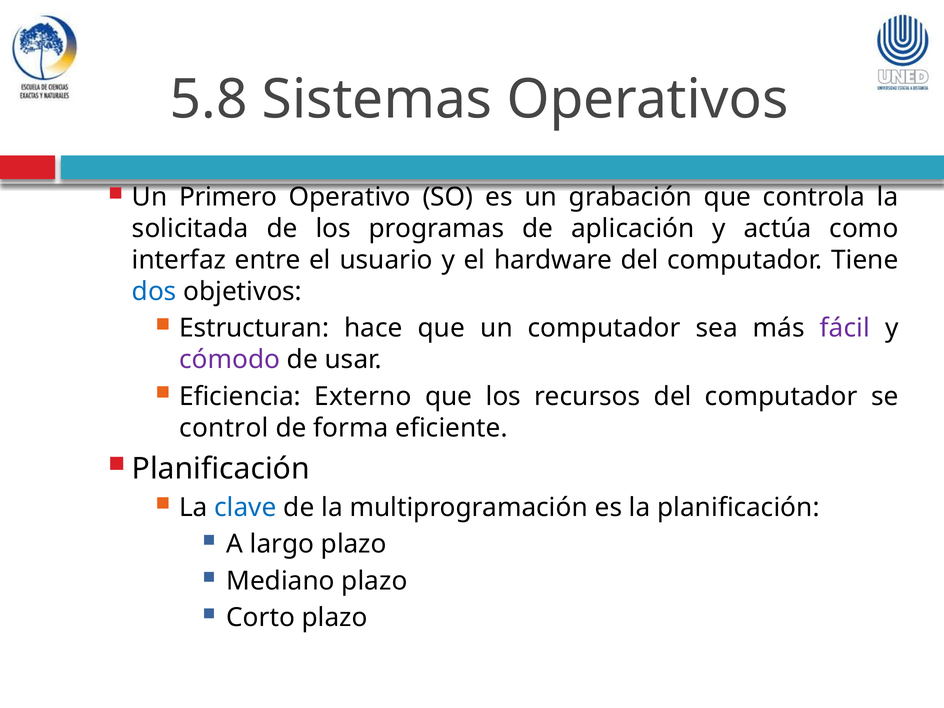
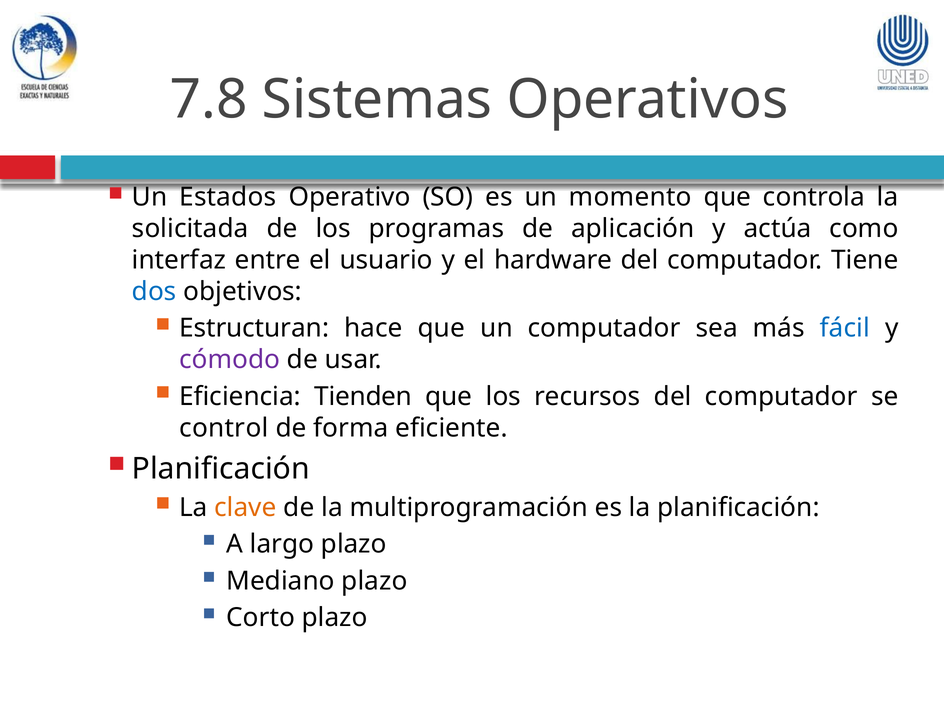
5.8: 5.8 -> 7.8
Primero: Primero -> Estados
grabación: grabación -> momento
fácil colour: purple -> blue
Externo: Externo -> Tienden
clave colour: blue -> orange
